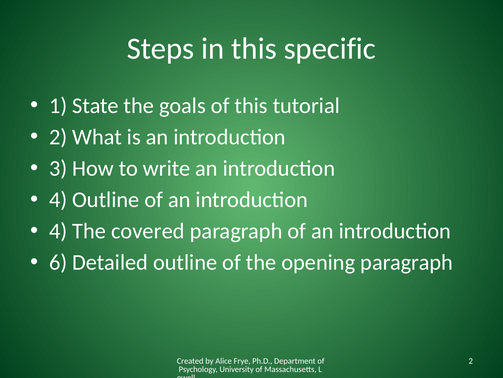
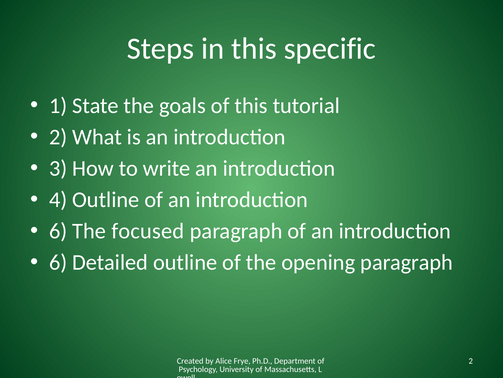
4 at (58, 231): 4 -> 6
covered: covered -> focused
